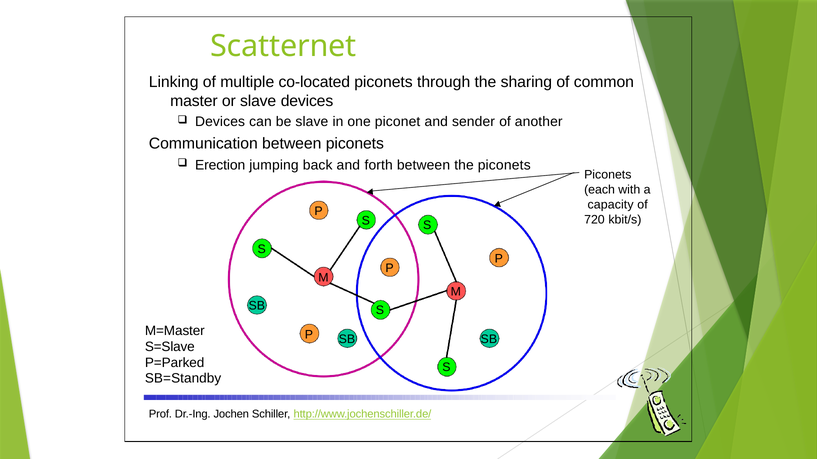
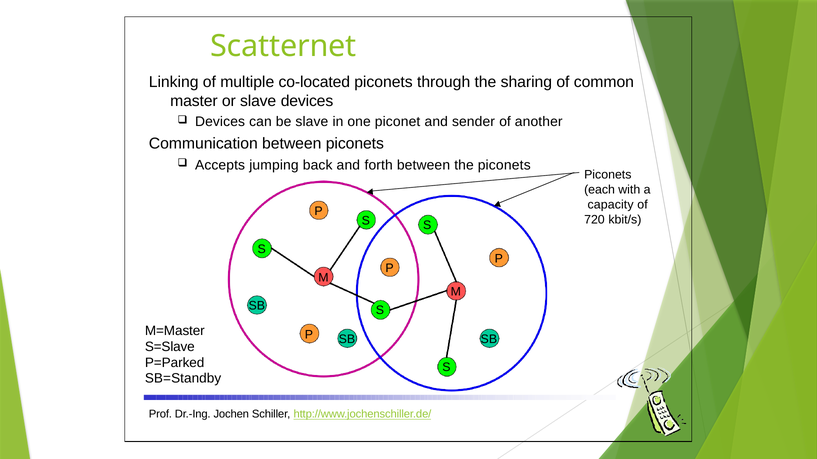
Erection: Erection -> Accepts
